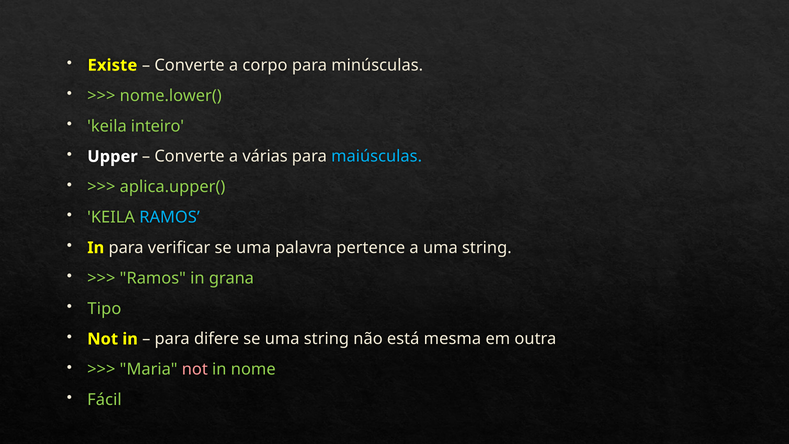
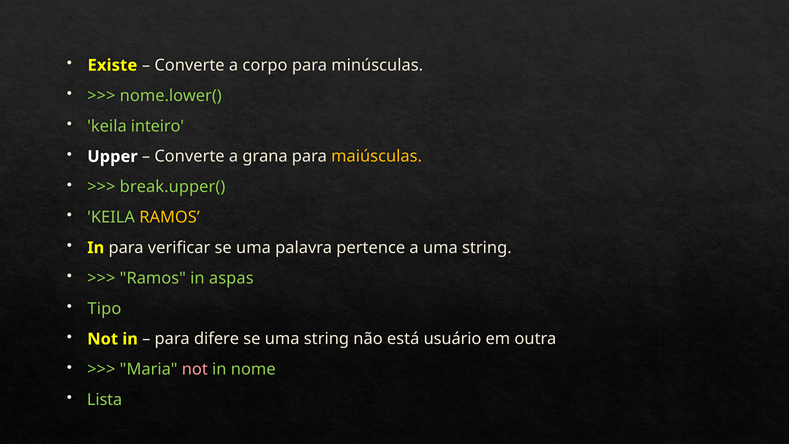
várias: várias -> grana
maiúsculas colour: light blue -> yellow
aplica.upper(: aplica.upper( -> break.upper(
RAMOS at (170, 217) colour: light blue -> yellow
grana: grana -> aspas
mesma: mesma -> usuário
Fácil: Fácil -> Lista
